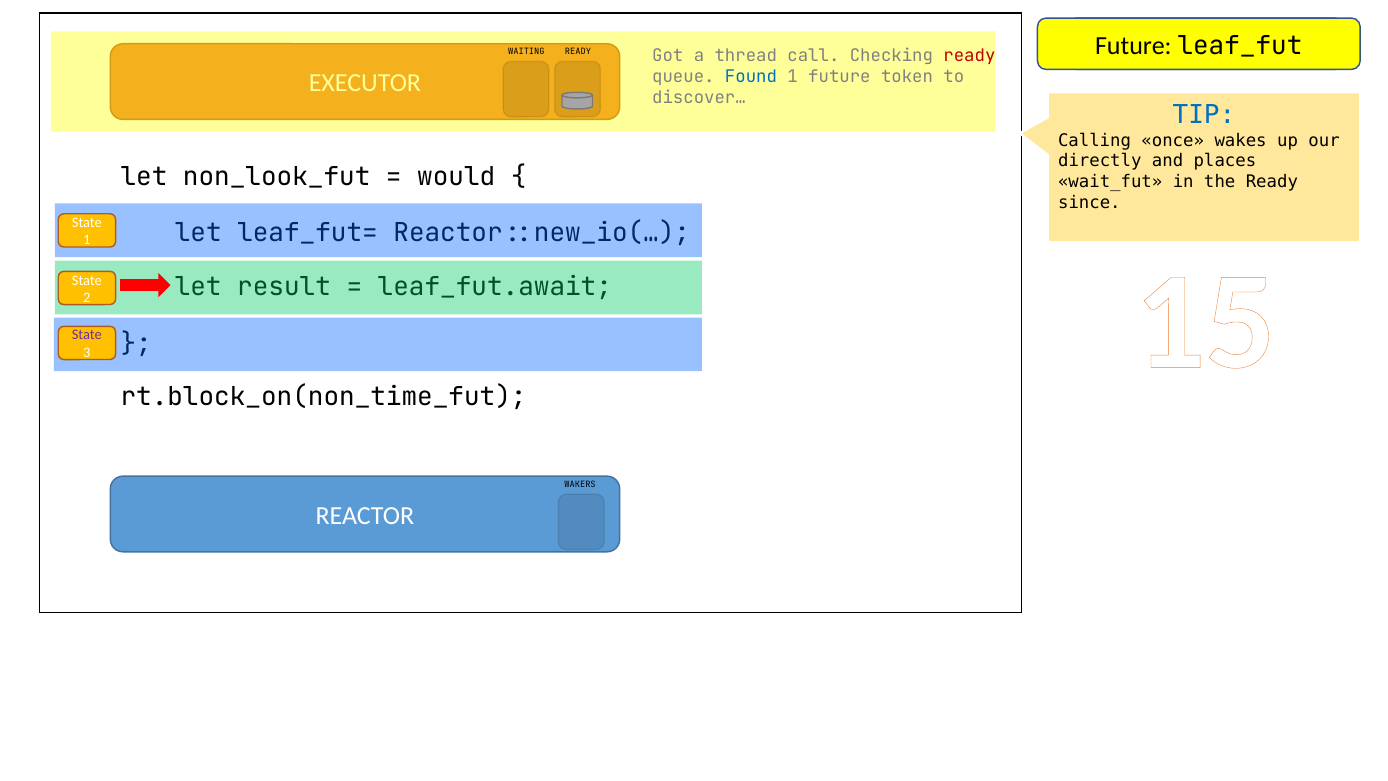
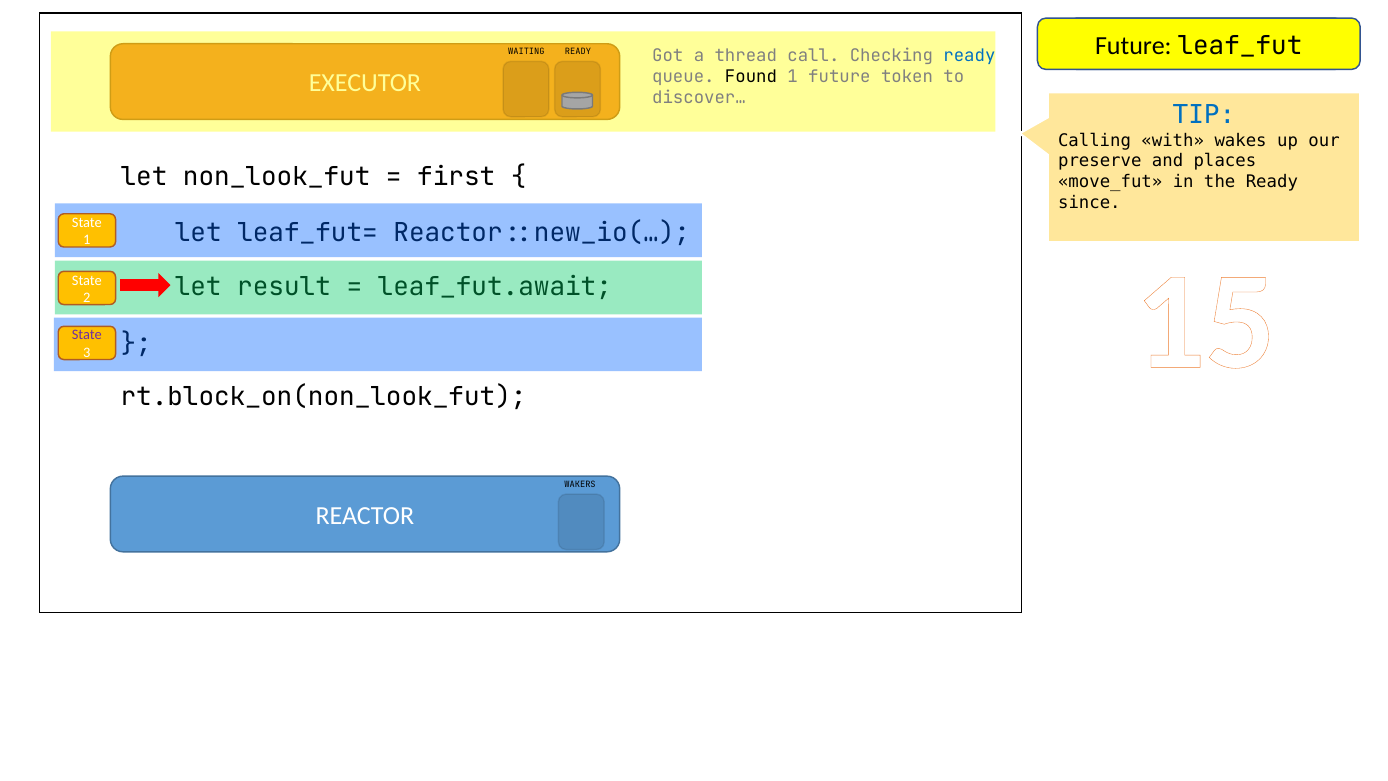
ready at (969, 56) colour: red -> blue
Found colour: blue -> black
once: once -> with
directly: directly -> preserve
would: would -> first
wait_fut: wait_fut -> move_fut
rt.block_on(non_time_fut: rt.block_on(non_time_fut -> rt.block_on(non_look_fut
